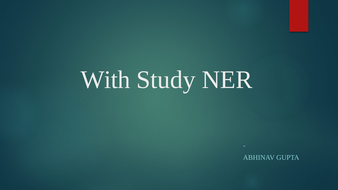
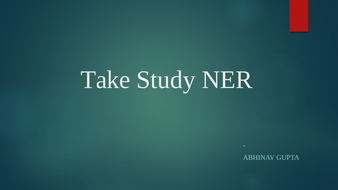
With: With -> Take
